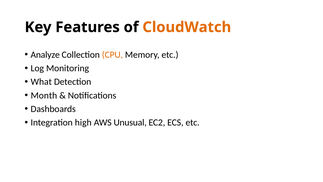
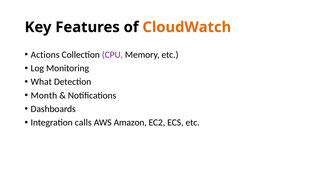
Analyze: Analyze -> Actions
CPU colour: orange -> purple
high: high -> calls
Unusual: Unusual -> Amazon
